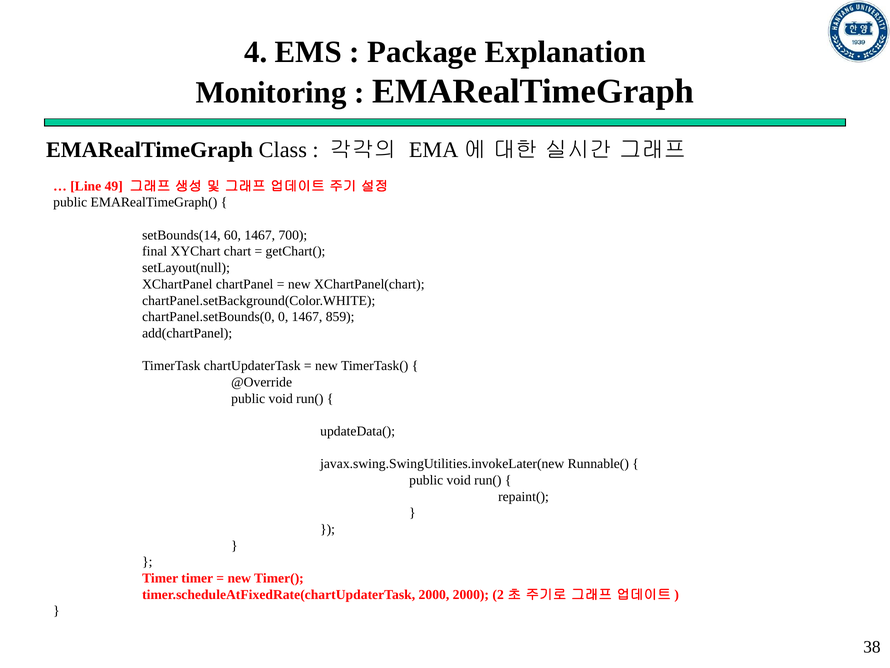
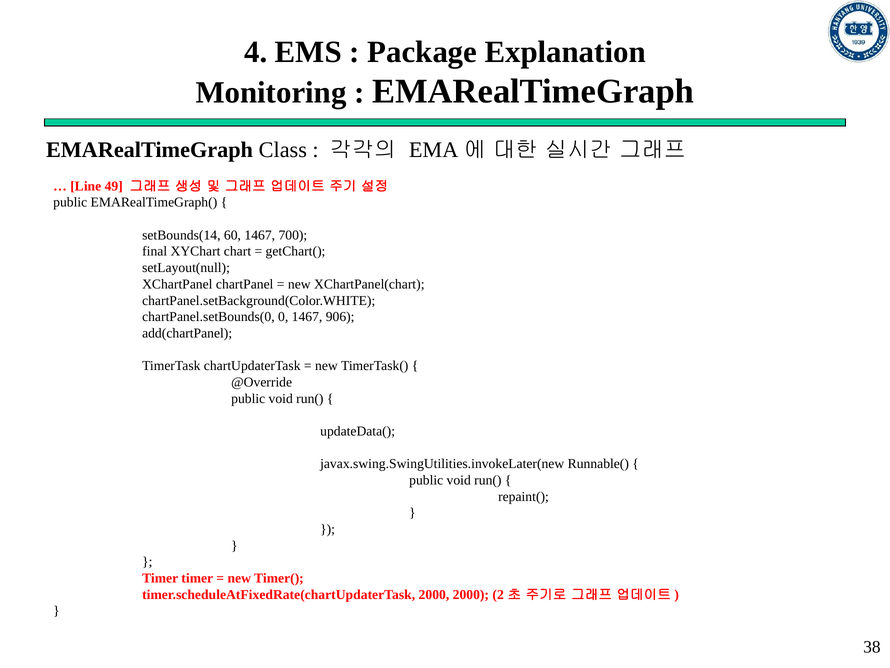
859: 859 -> 906
